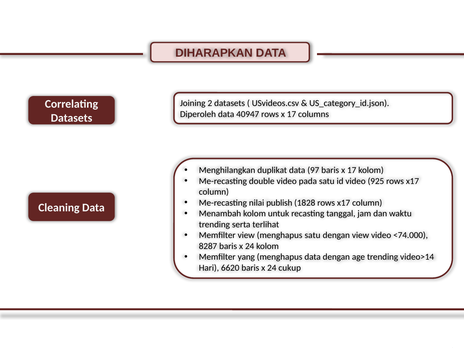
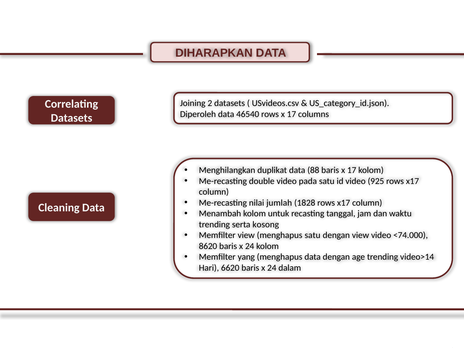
40947: 40947 -> 46540
97: 97 -> 88
publish: publish -> jumlah
terlihat: terlihat -> kosong
8287: 8287 -> 8620
cukup: cukup -> dalam
